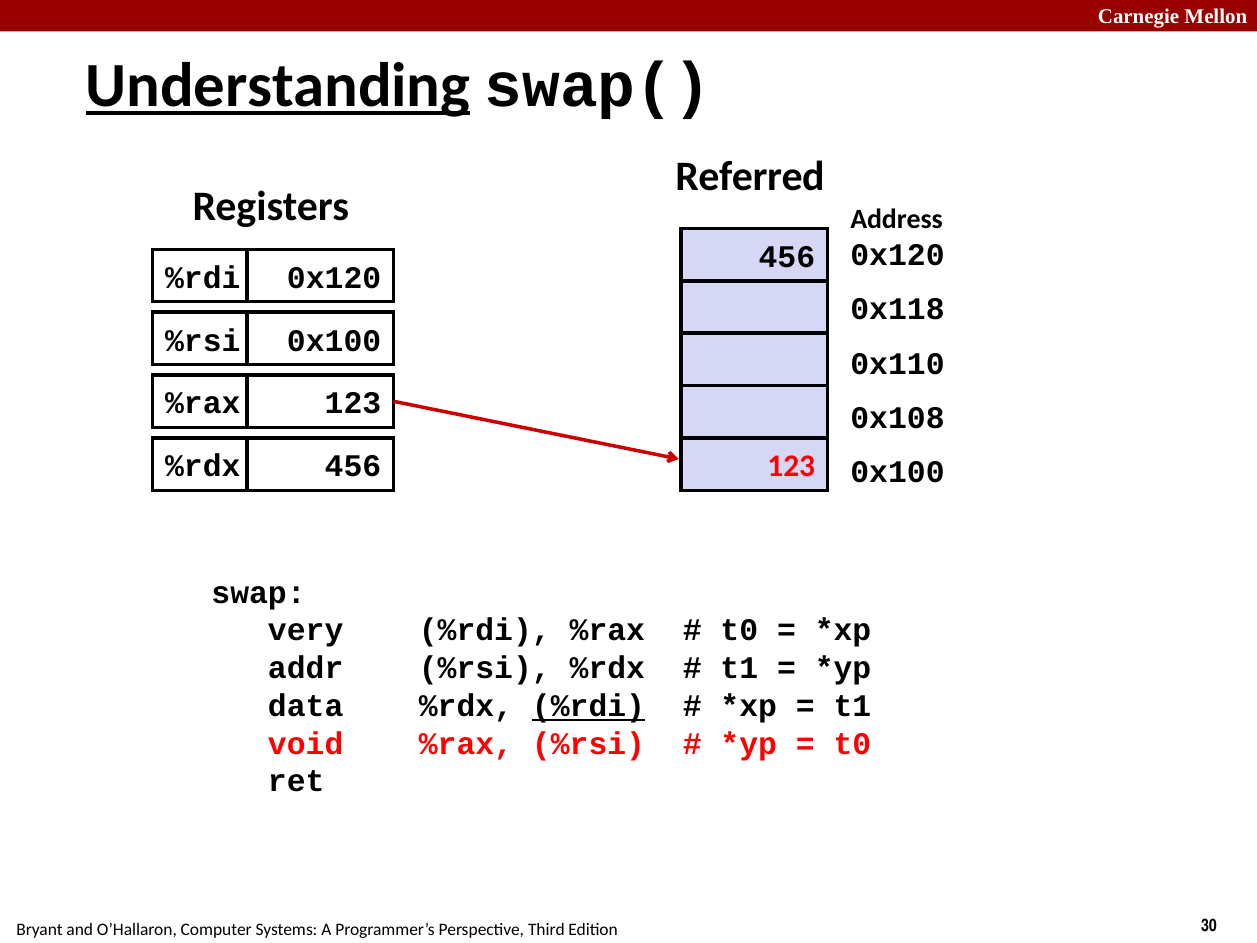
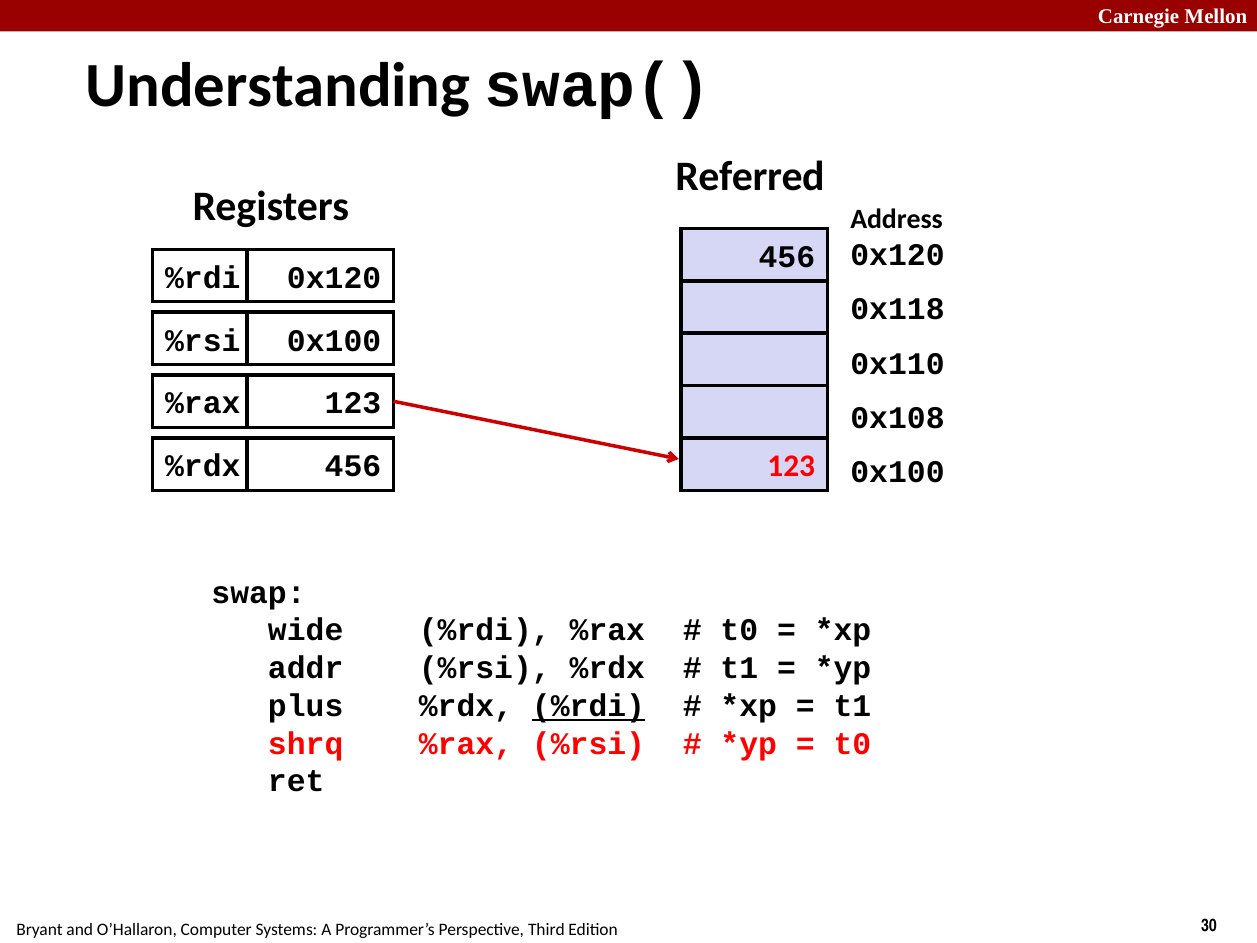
Understanding underline: present -> none
very: very -> wide
data: data -> plus
void: void -> shrq
